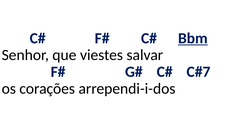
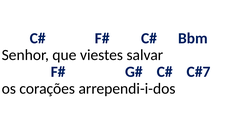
Bbm underline: present -> none
